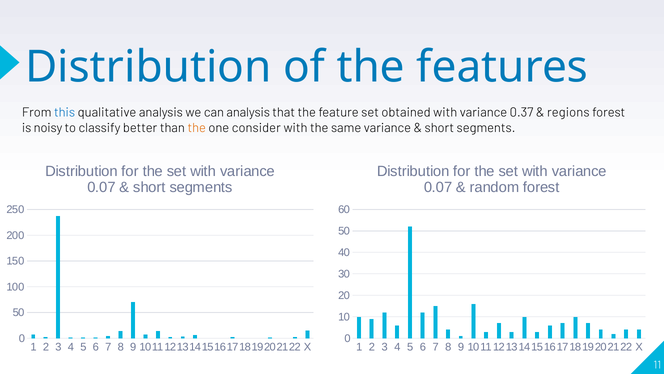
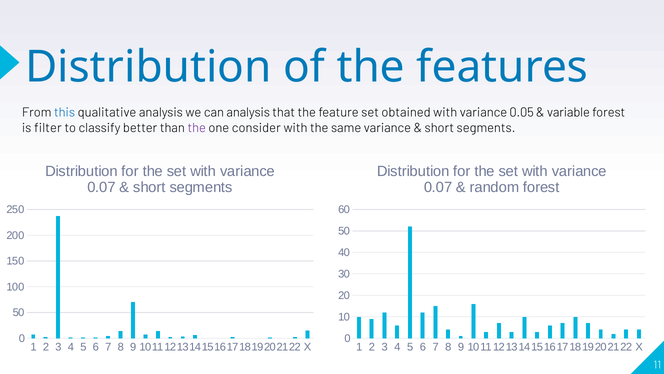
0.37: 0.37 -> 0.05
regions: regions -> variable
noisy: noisy -> filter
the at (197, 128) colour: orange -> purple
